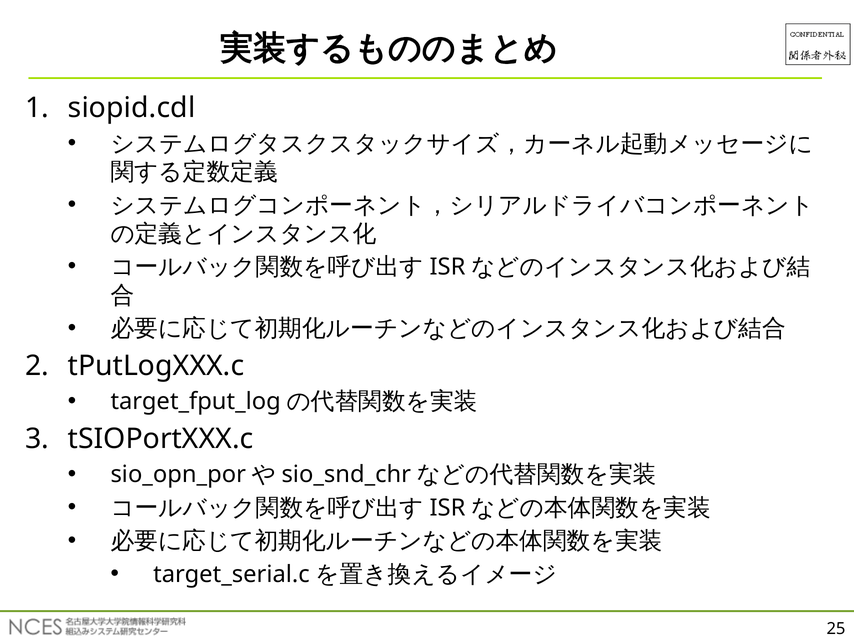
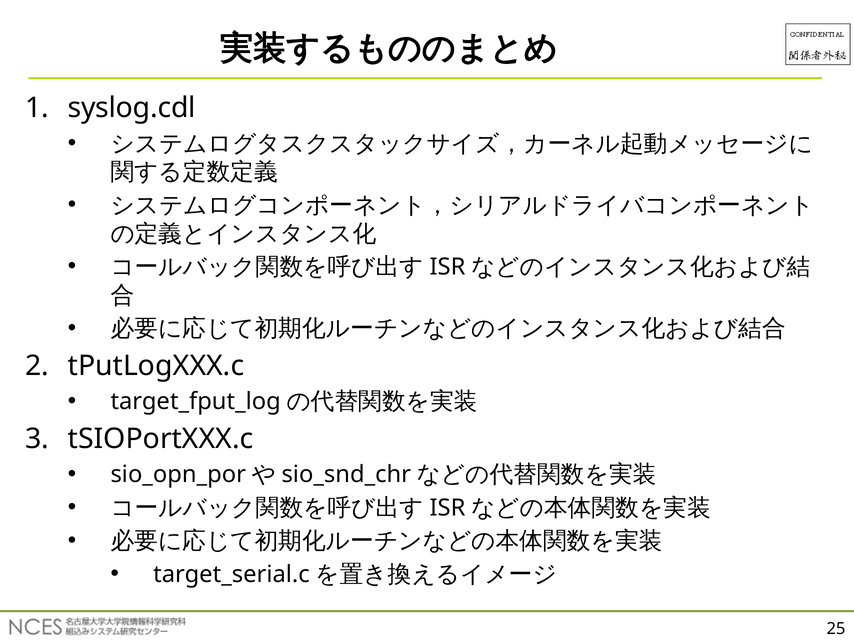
siopid.cdl: siopid.cdl -> syslog.cdl
